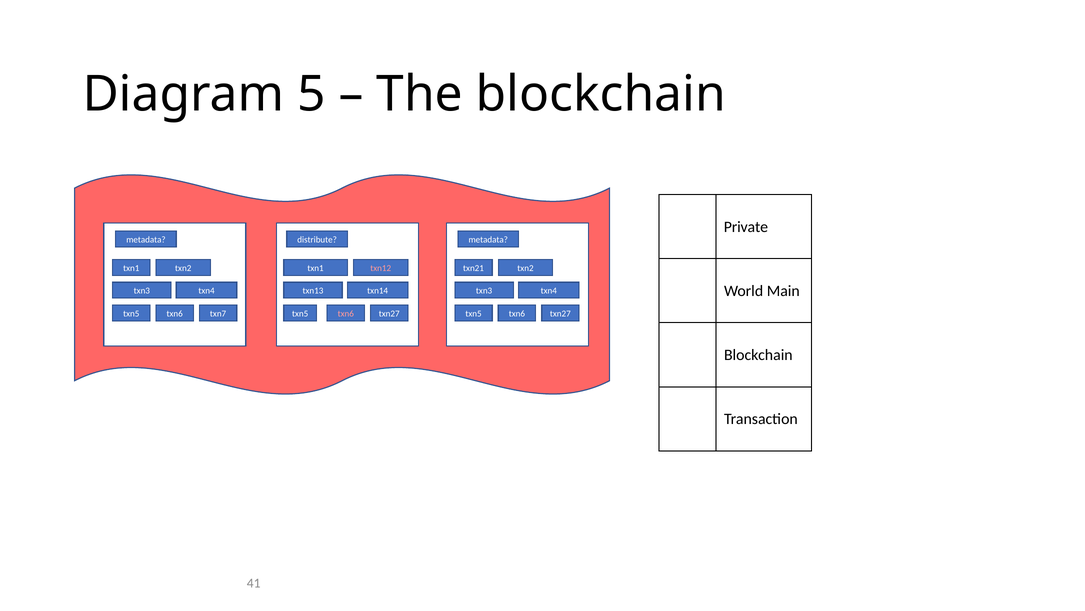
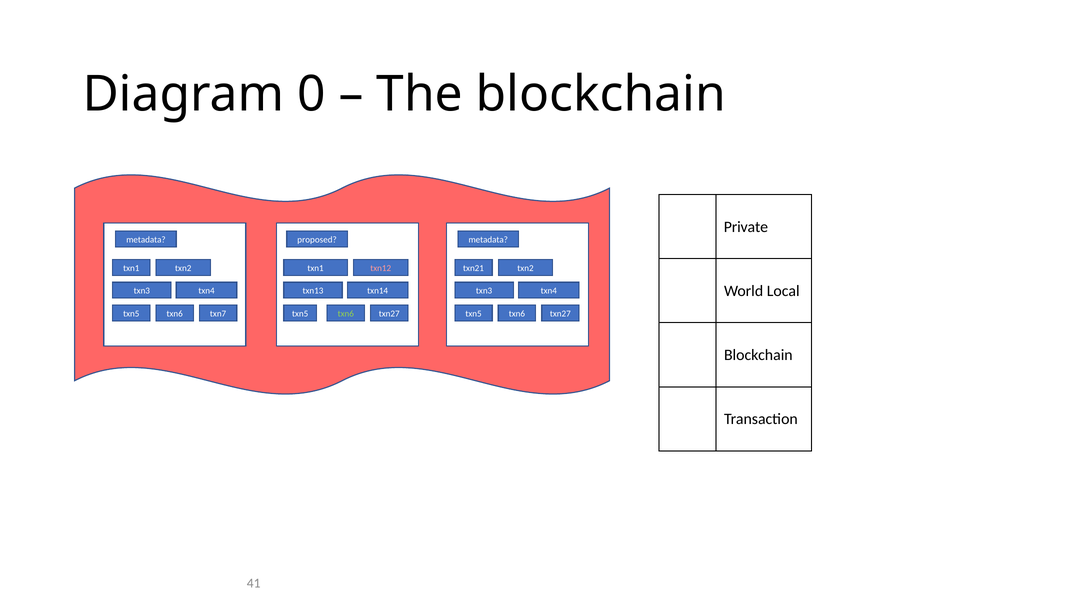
5: 5 -> 0
distribute: distribute -> proposed
Main: Main -> Local
txn6 at (346, 313) colour: pink -> light green
